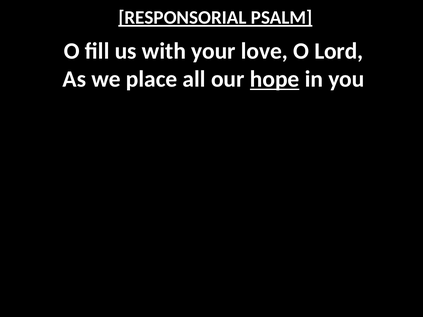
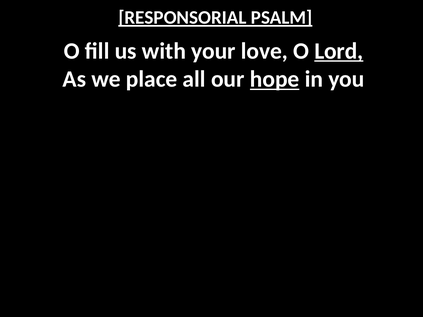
Lord underline: none -> present
